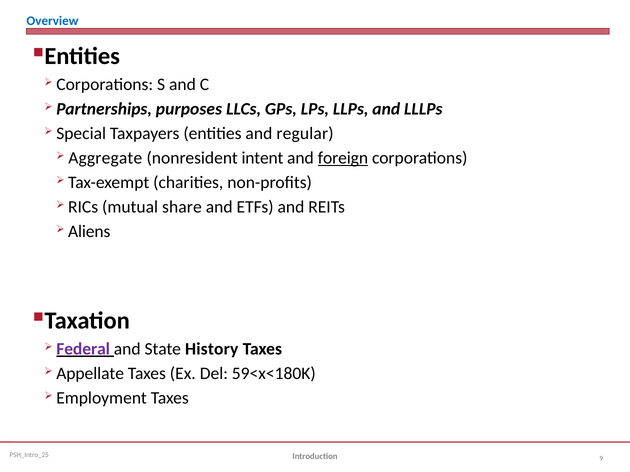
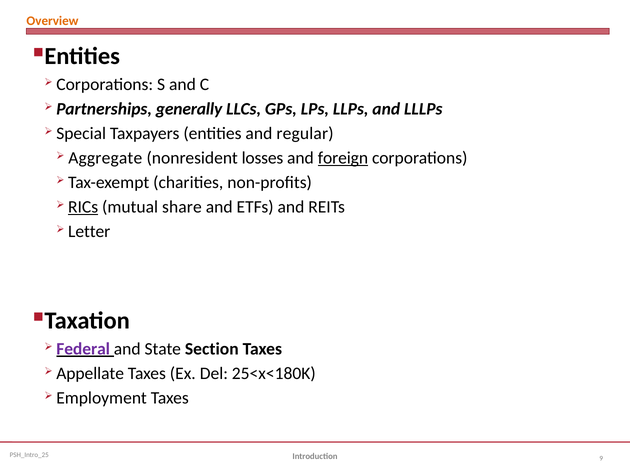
Overview colour: blue -> orange
purposes: purposes -> generally
intent: intent -> losses
RICs underline: none -> present
Aliens: Aliens -> Letter
History: History -> Section
59<x<180K: 59<x<180K -> 25<x<180K
